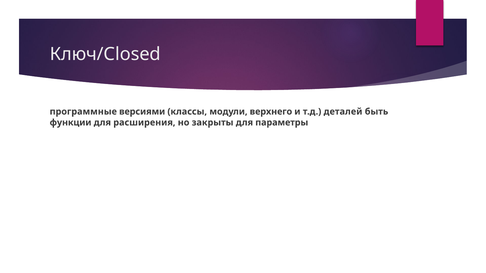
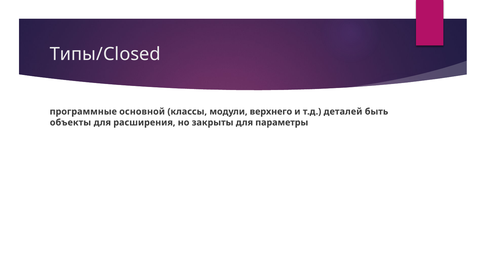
Ключ/Closed: Ключ/Closed -> Типы/Closed
версиями: версиями -> основной
функции: функции -> объекты
